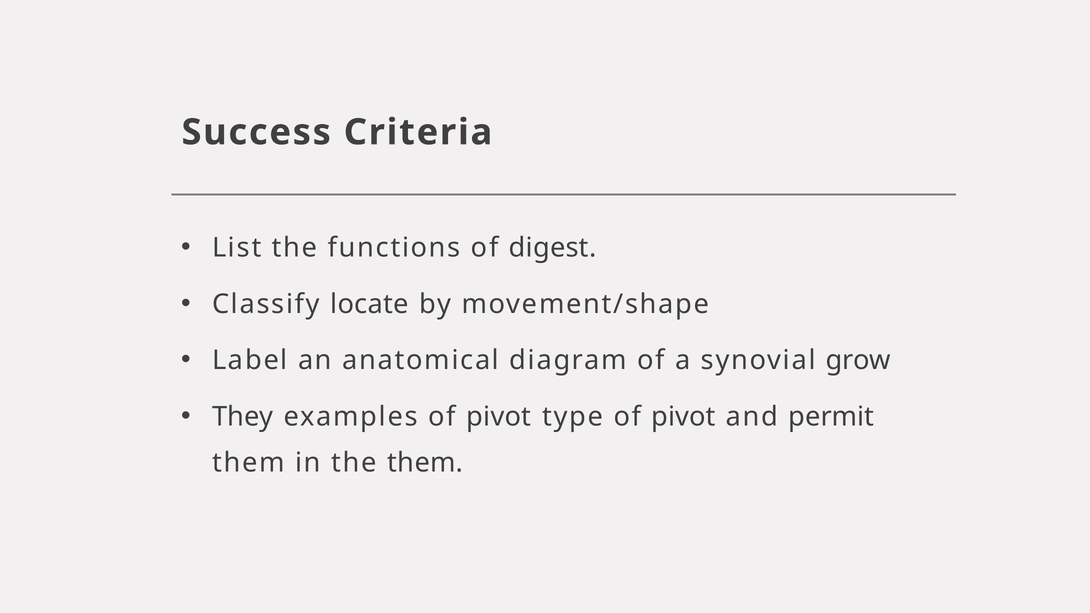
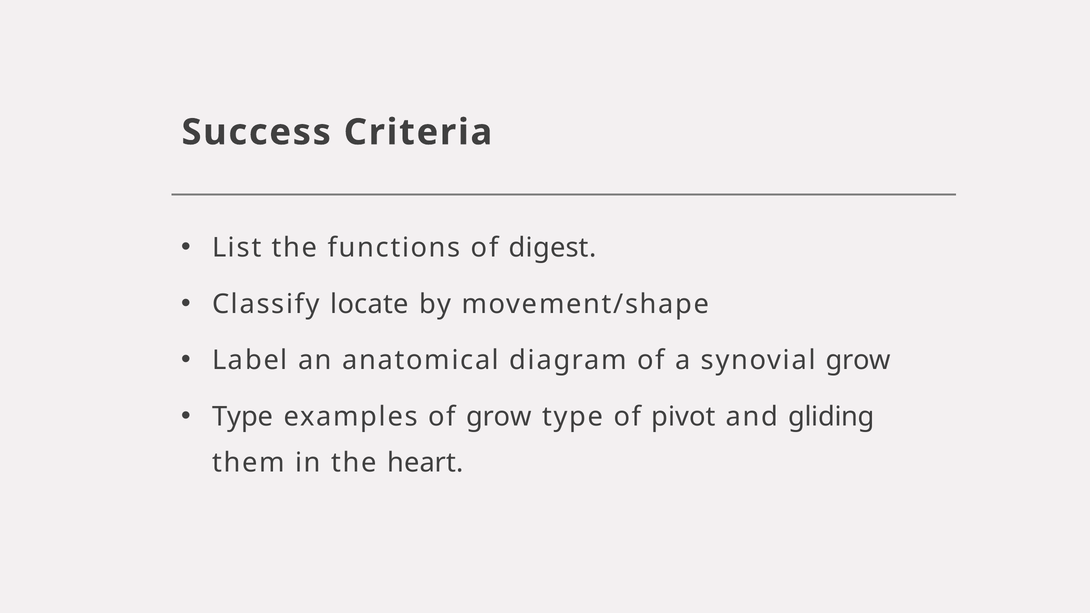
They at (243, 417): They -> Type
examples of pivot: pivot -> grow
permit: permit -> gliding
the them: them -> heart
